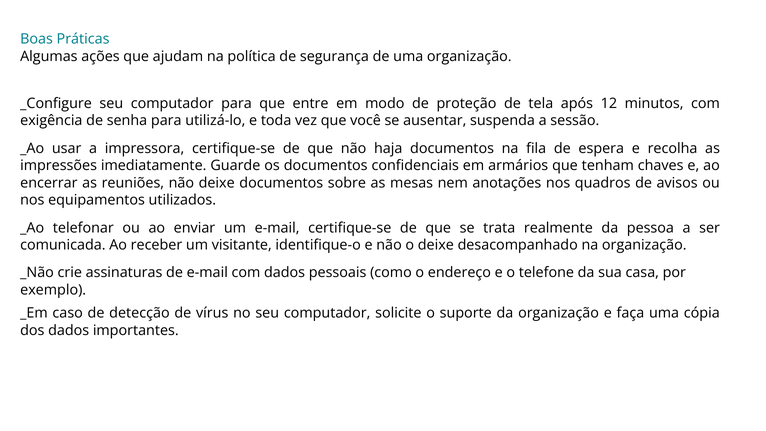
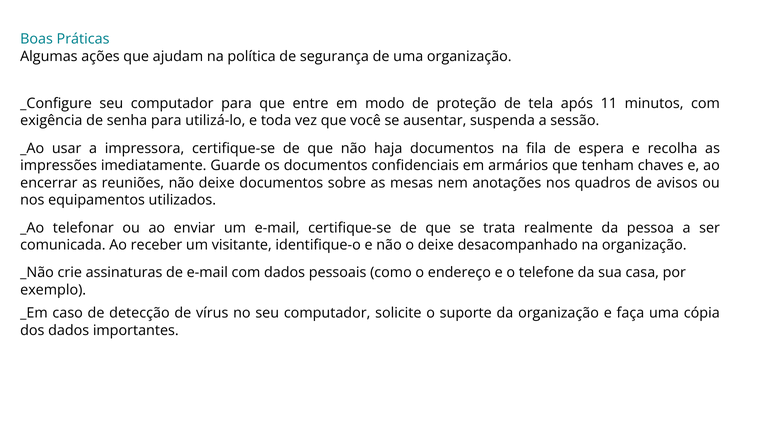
12: 12 -> 11
